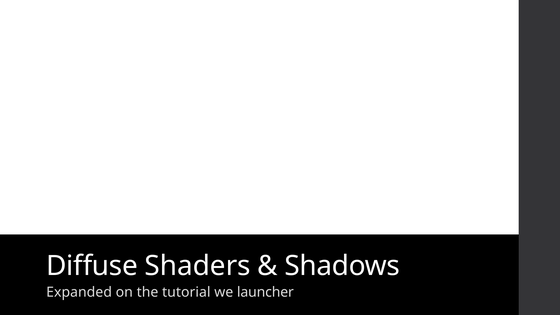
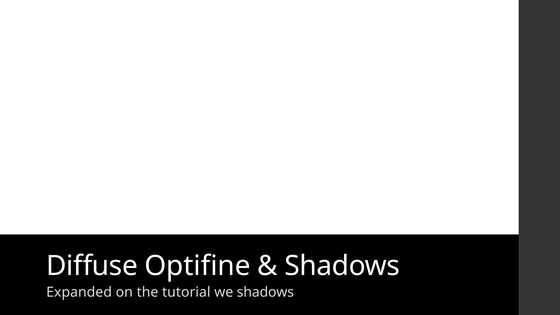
Shaders: Shaders -> Optifine
we launcher: launcher -> shadows
